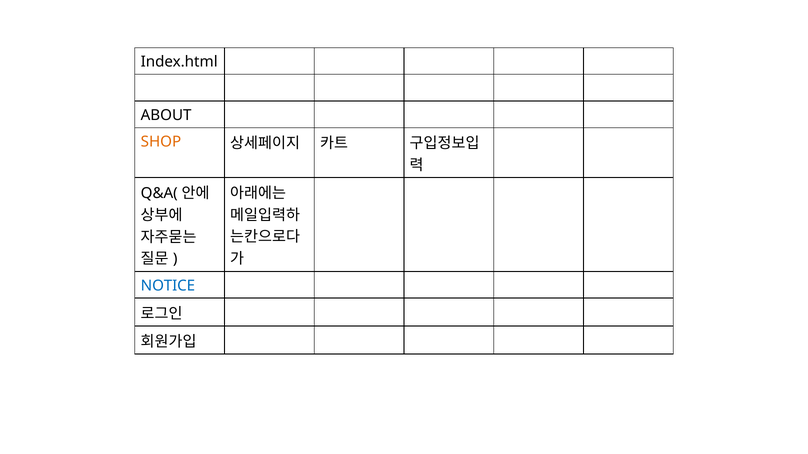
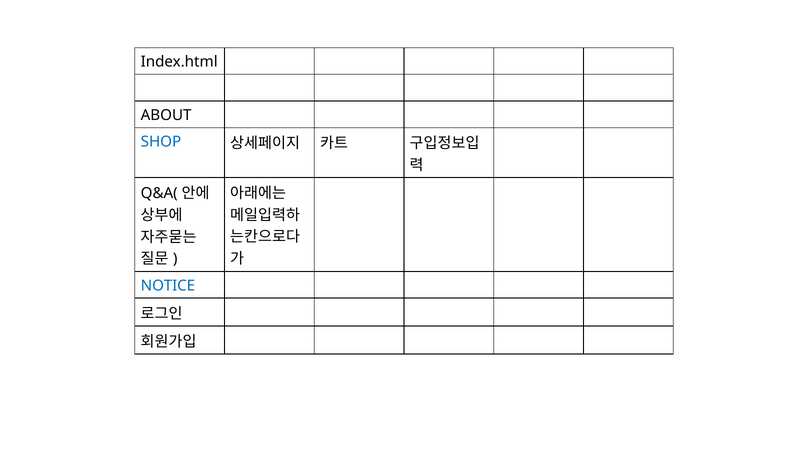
SHOP colour: orange -> blue
